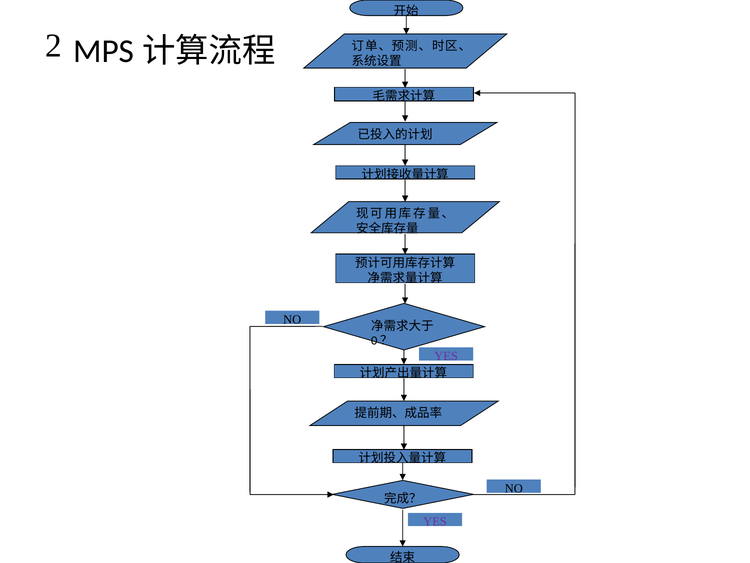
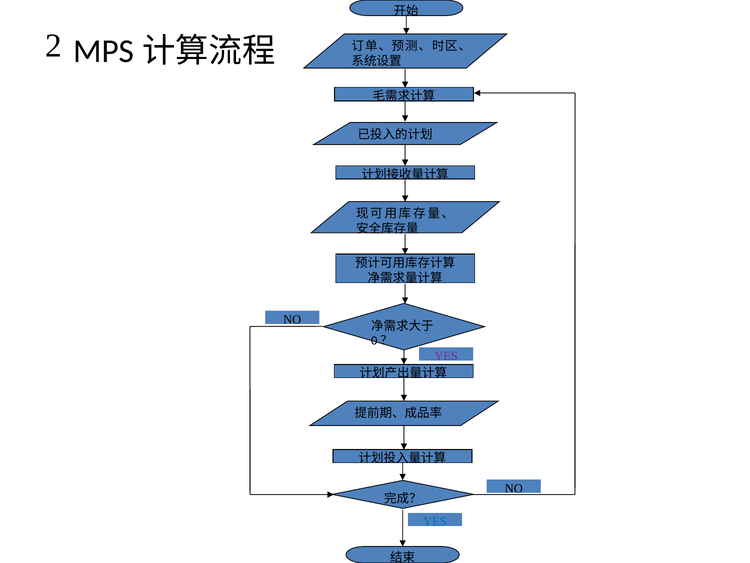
YES at (435, 521) colour: purple -> blue
